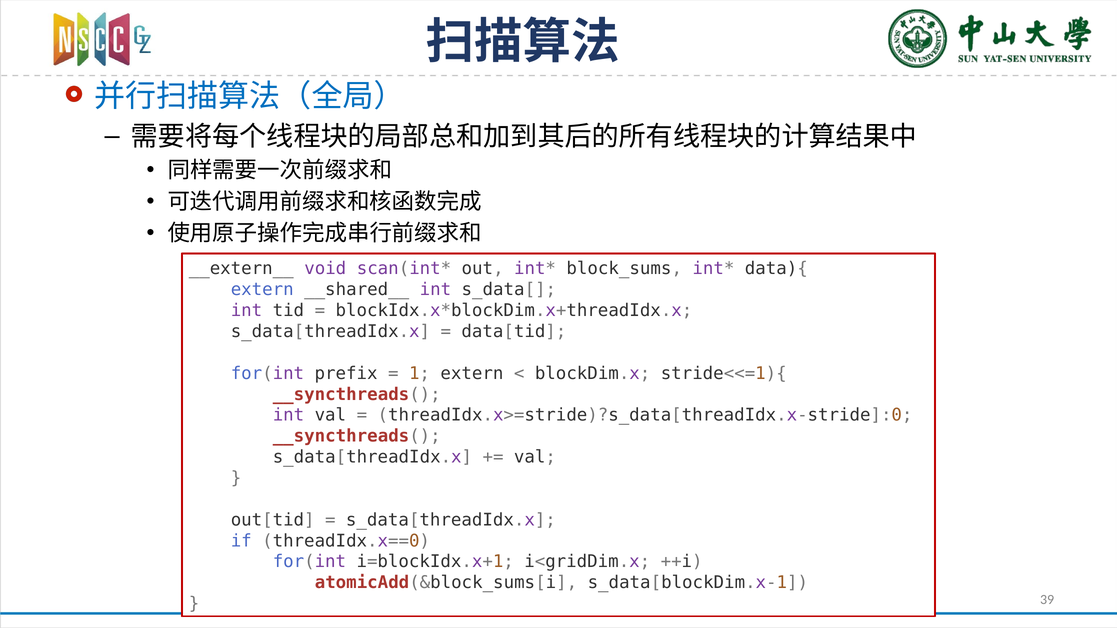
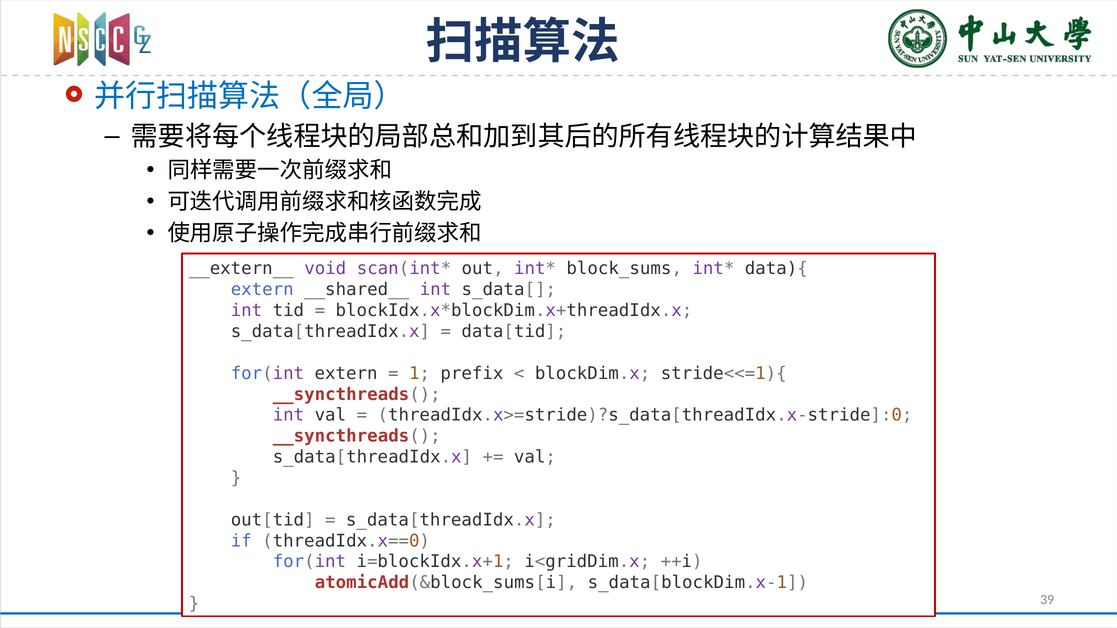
for(int prefix: prefix -> extern
1 extern: extern -> prefix
